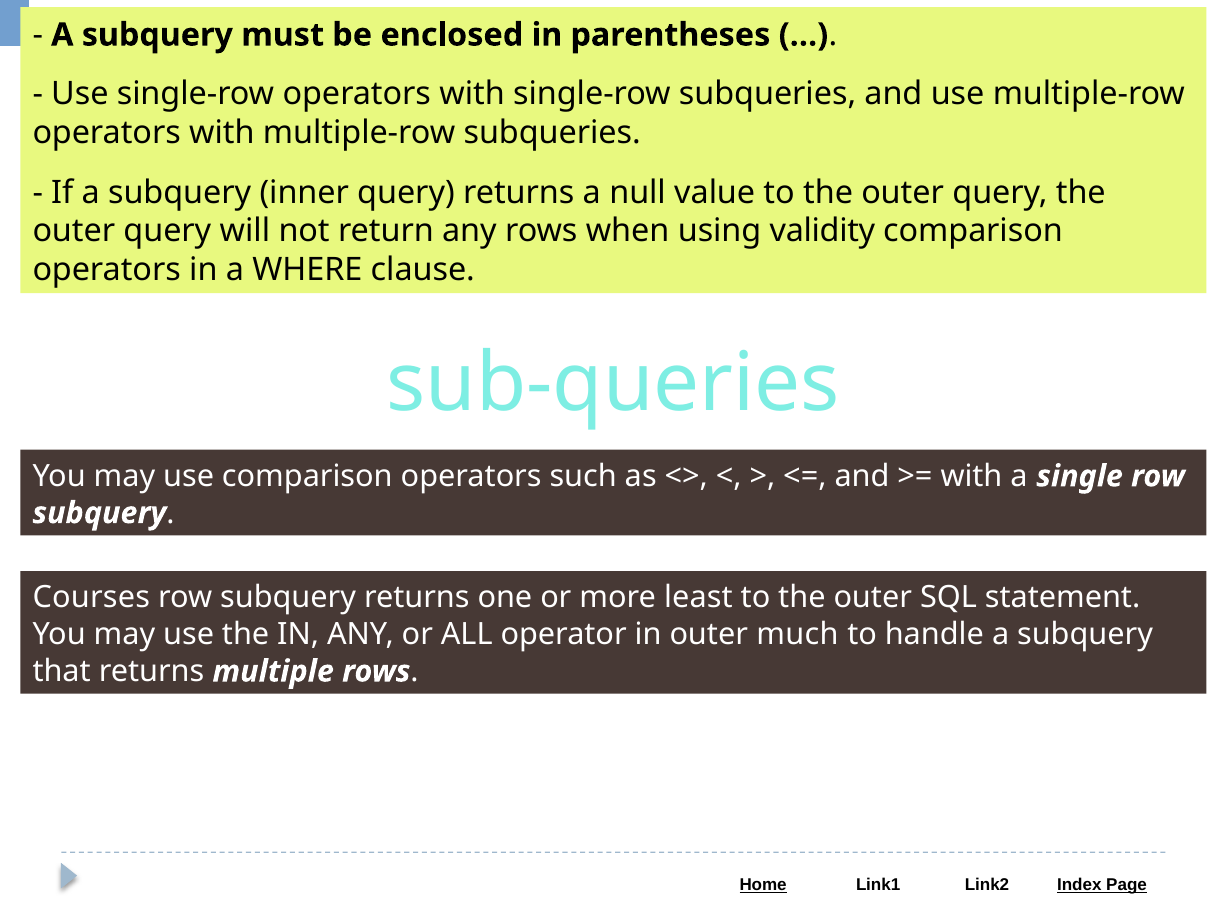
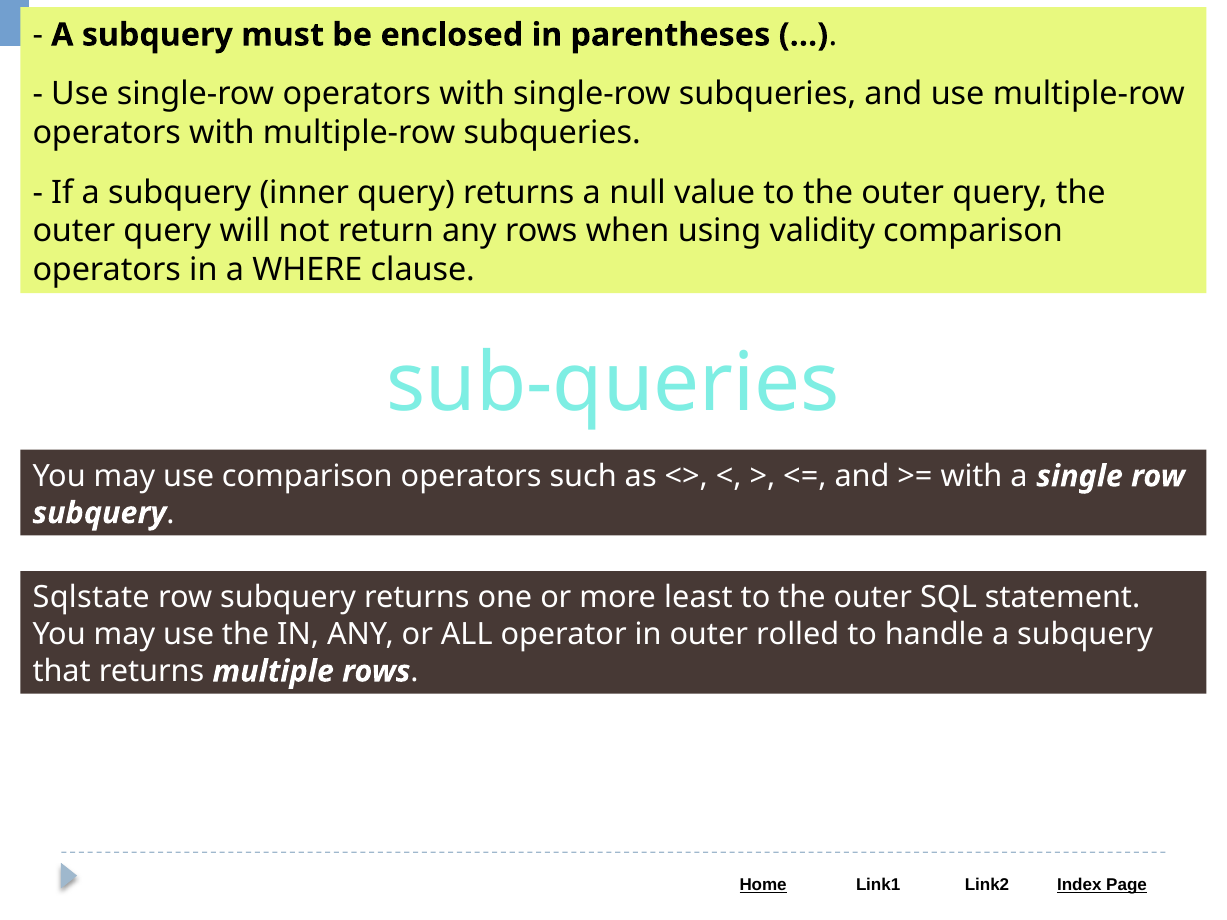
Courses: Courses -> Sqlstate
much: much -> rolled
